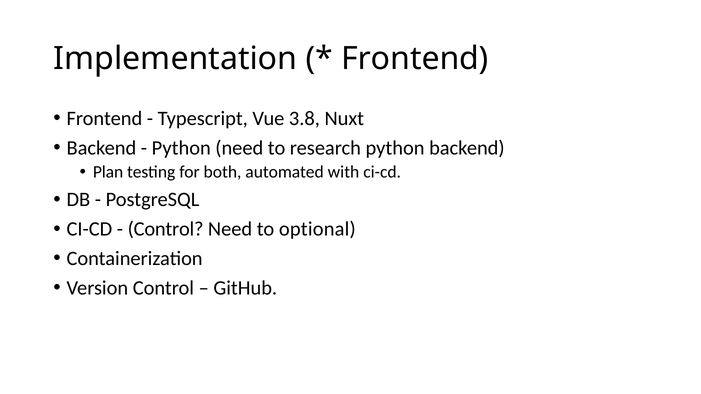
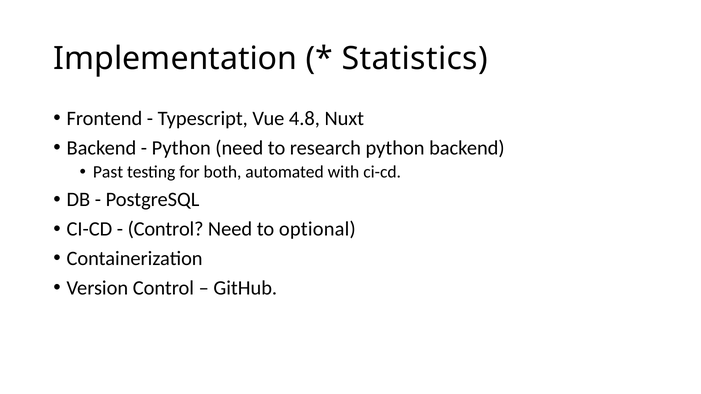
Frontend at (415, 59): Frontend -> Statistics
3.8: 3.8 -> 4.8
Plan: Plan -> Past
